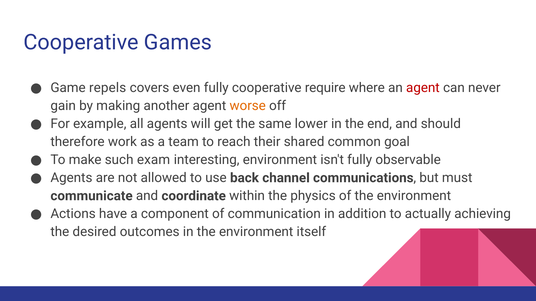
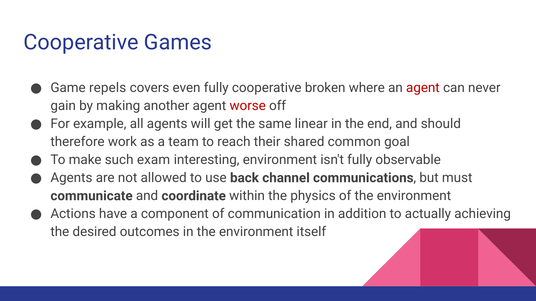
require: require -> broken
worse colour: orange -> red
lower: lower -> linear
